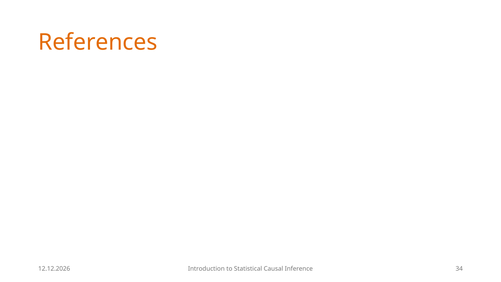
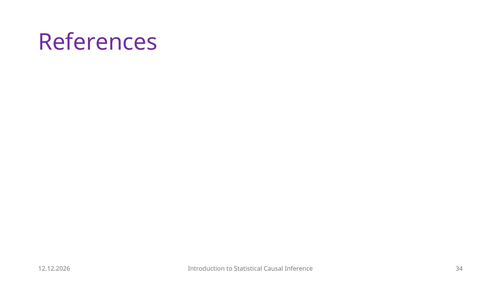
References colour: orange -> purple
